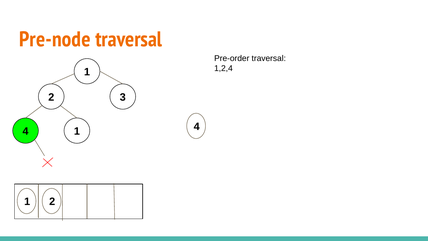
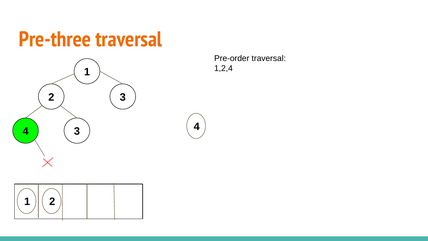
Pre-node: Pre-node -> Pre-three
4 1: 1 -> 3
